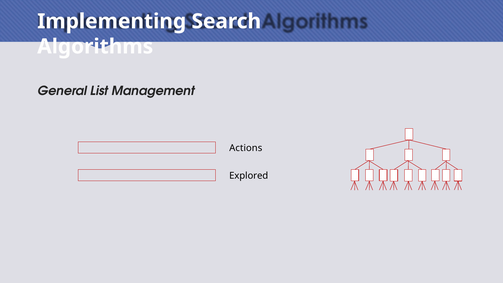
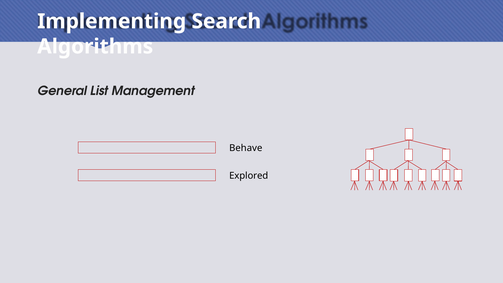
Actions: Actions -> Behave
